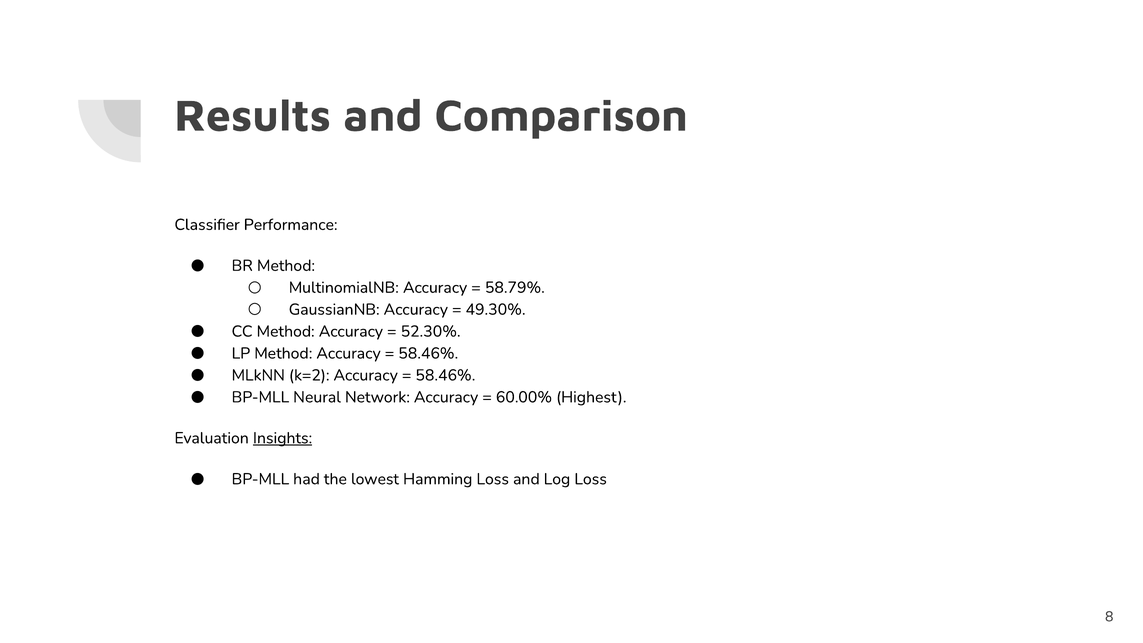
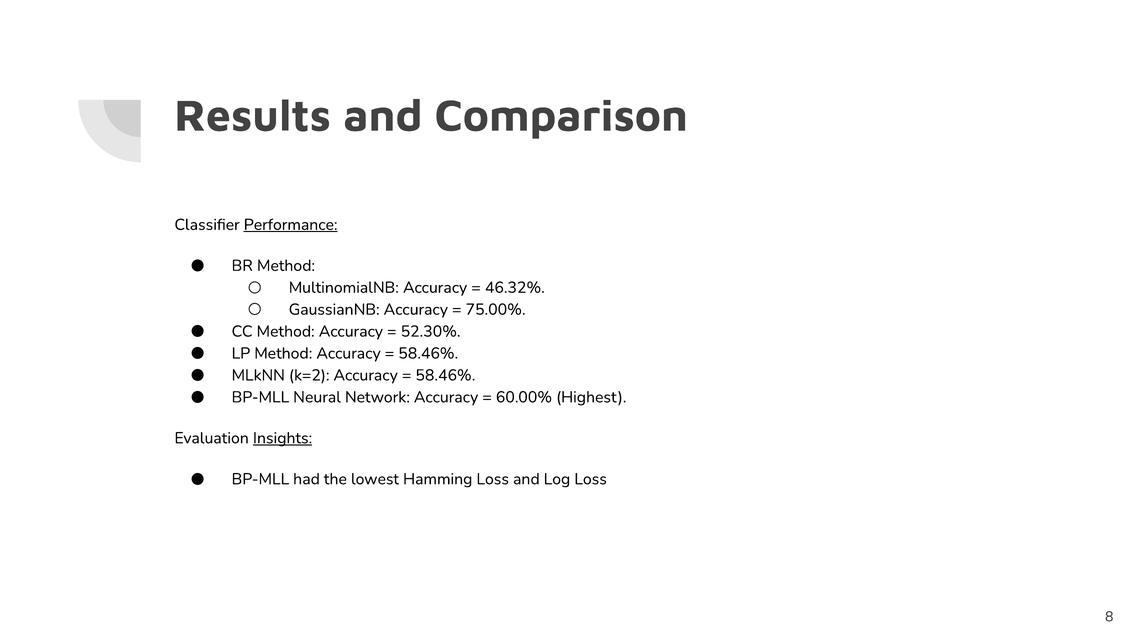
Performance underline: none -> present
58.79%: 58.79% -> 46.32%
49.30%: 49.30% -> 75.00%
